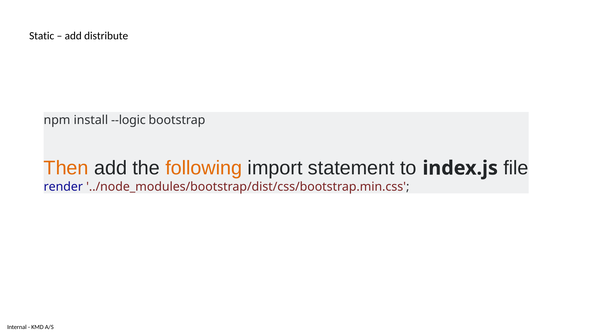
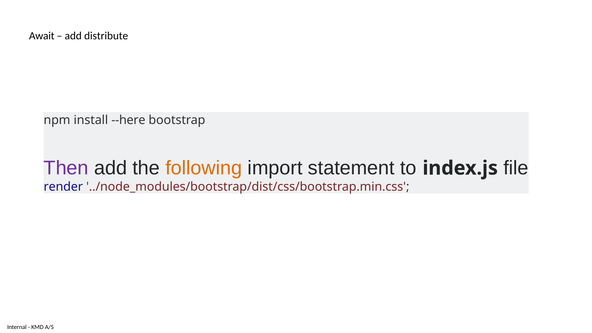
Static: Static -> Await
--logic: --logic -> --here
Then colour: orange -> purple
